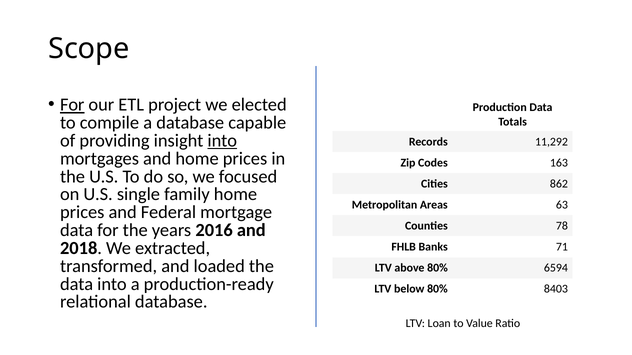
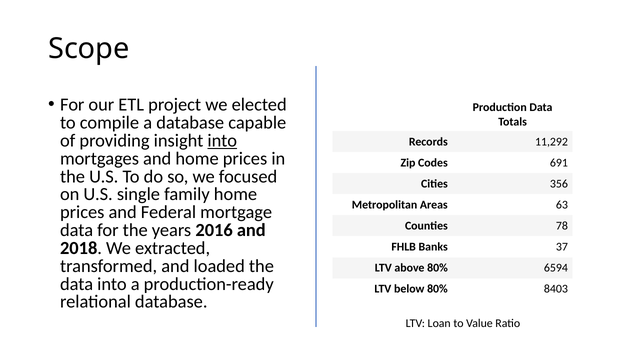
For at (72, 105) underline: present -> none
163: 163 -> 691
862: 862 -> 356
71: 71 -> 37
